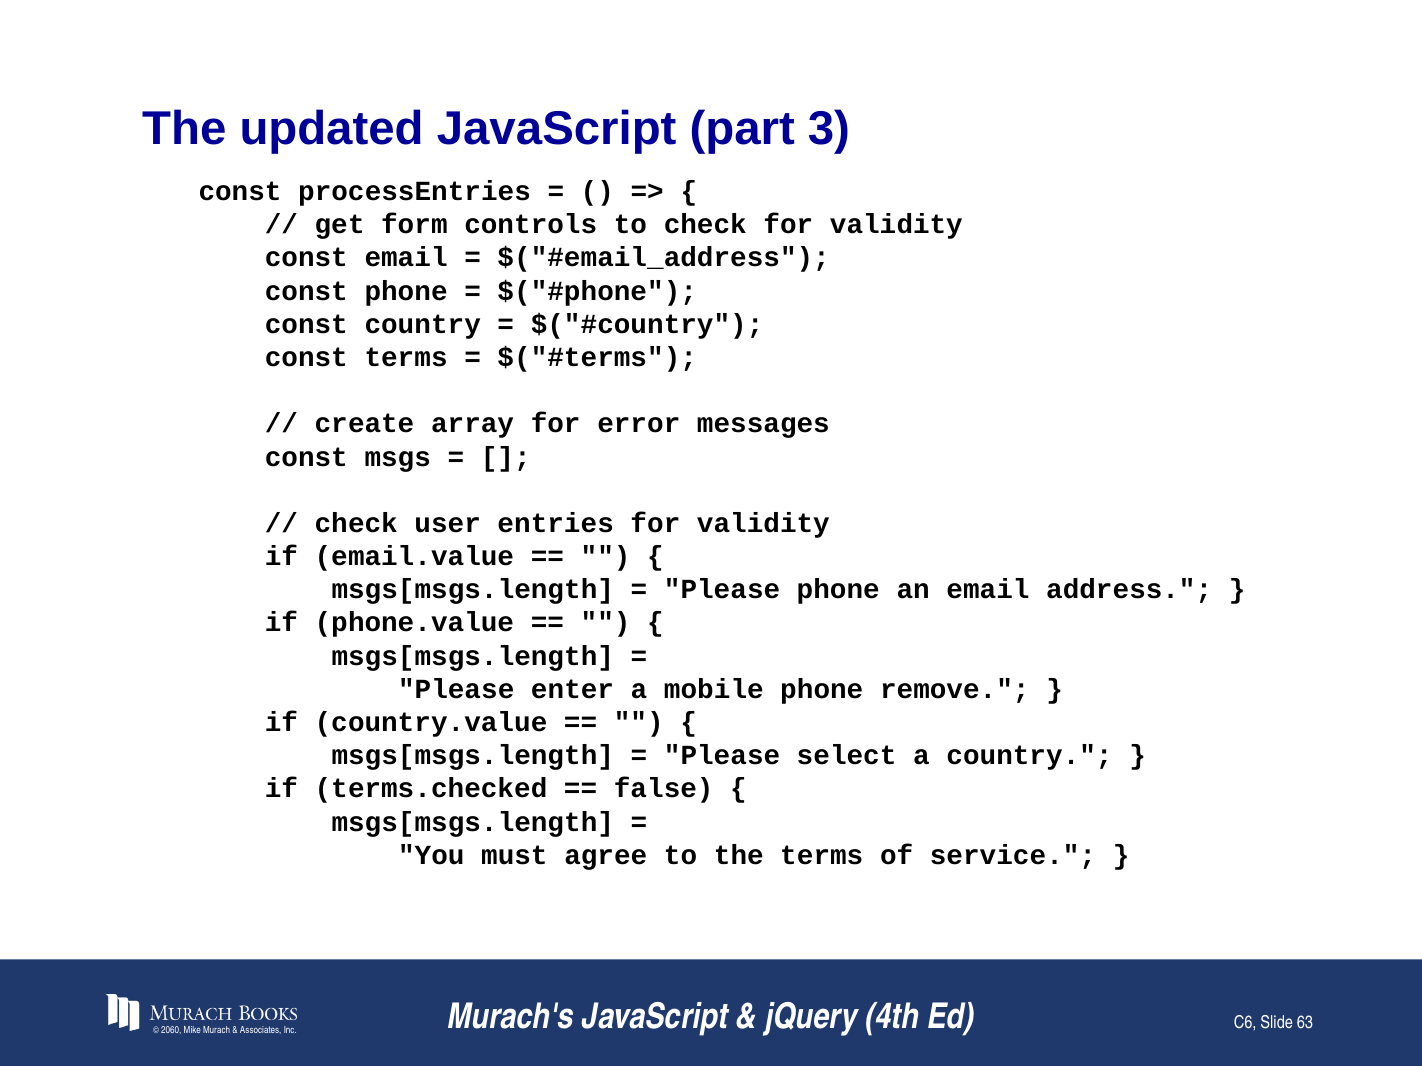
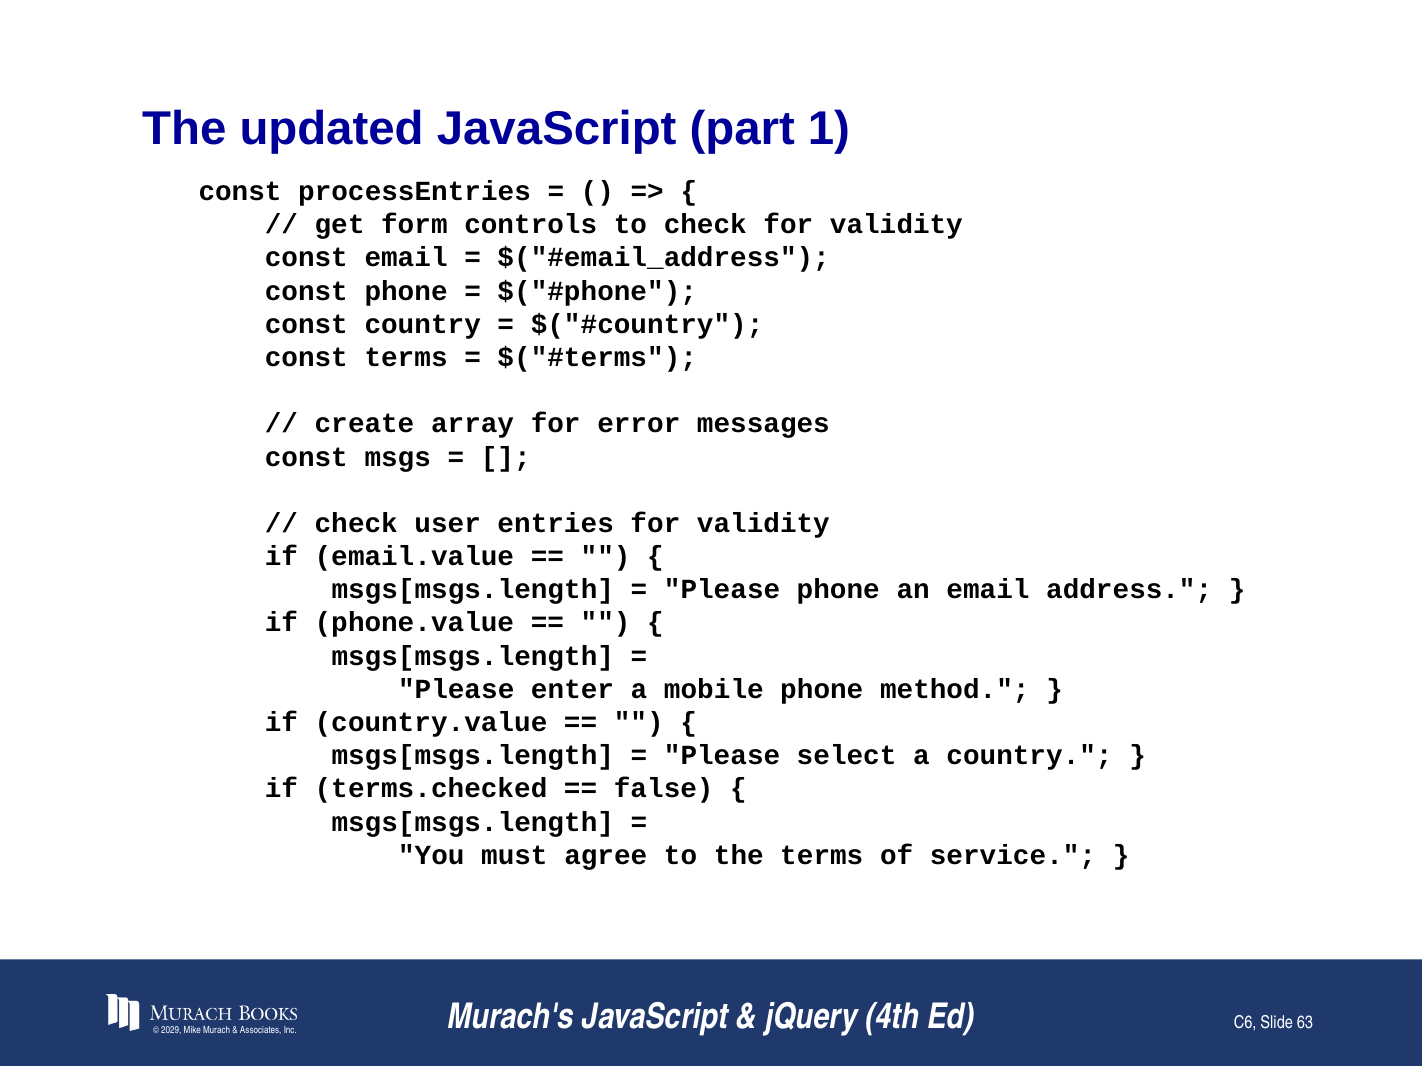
3: 3 -> 1
remove: remove -> method
2060: 2060 -> 2029
